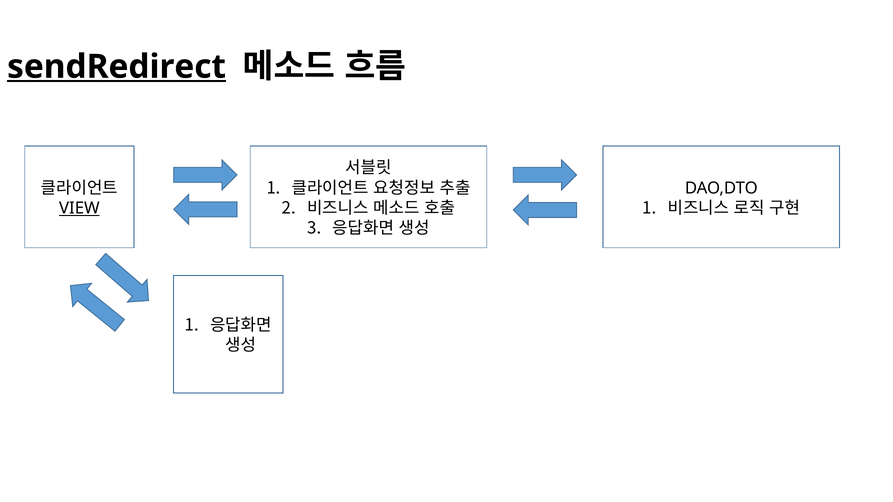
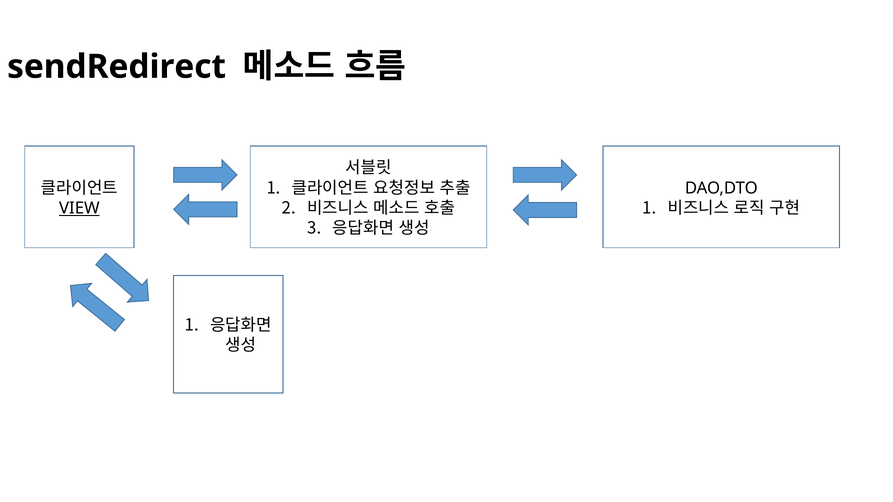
sendRedirect underline: present -> none
